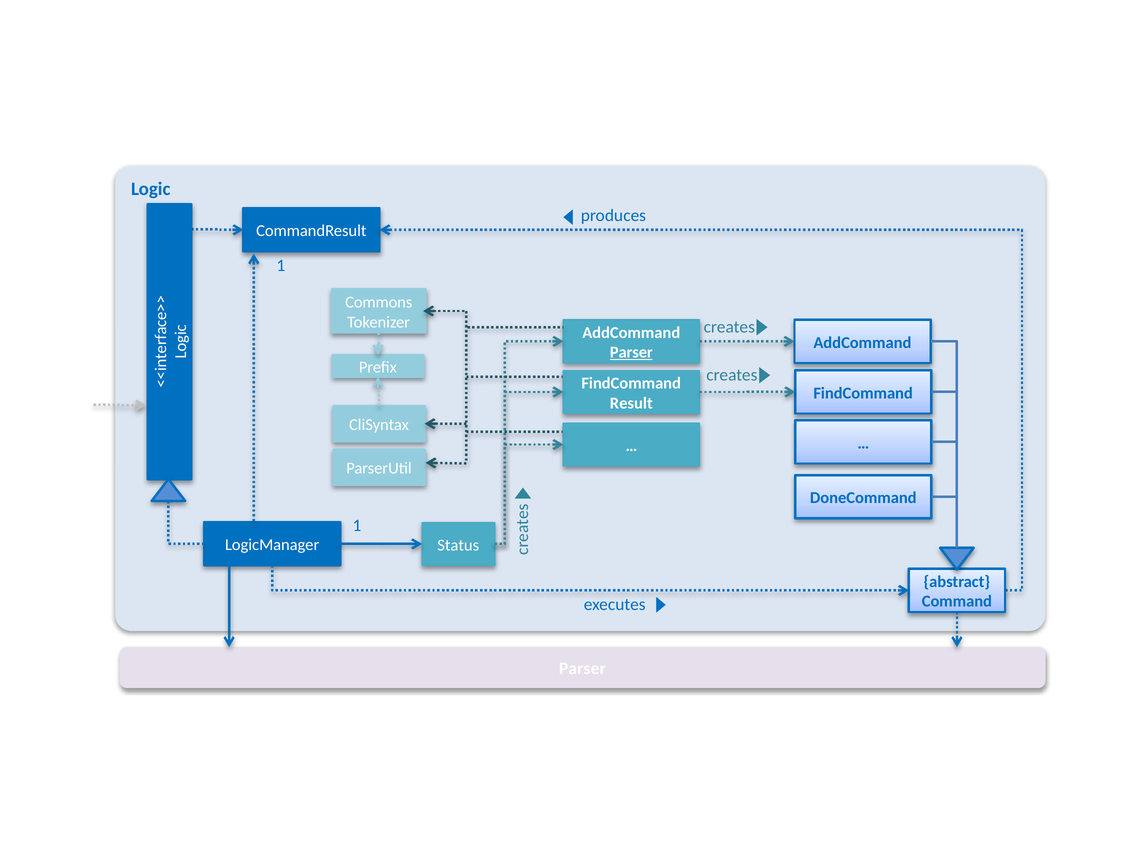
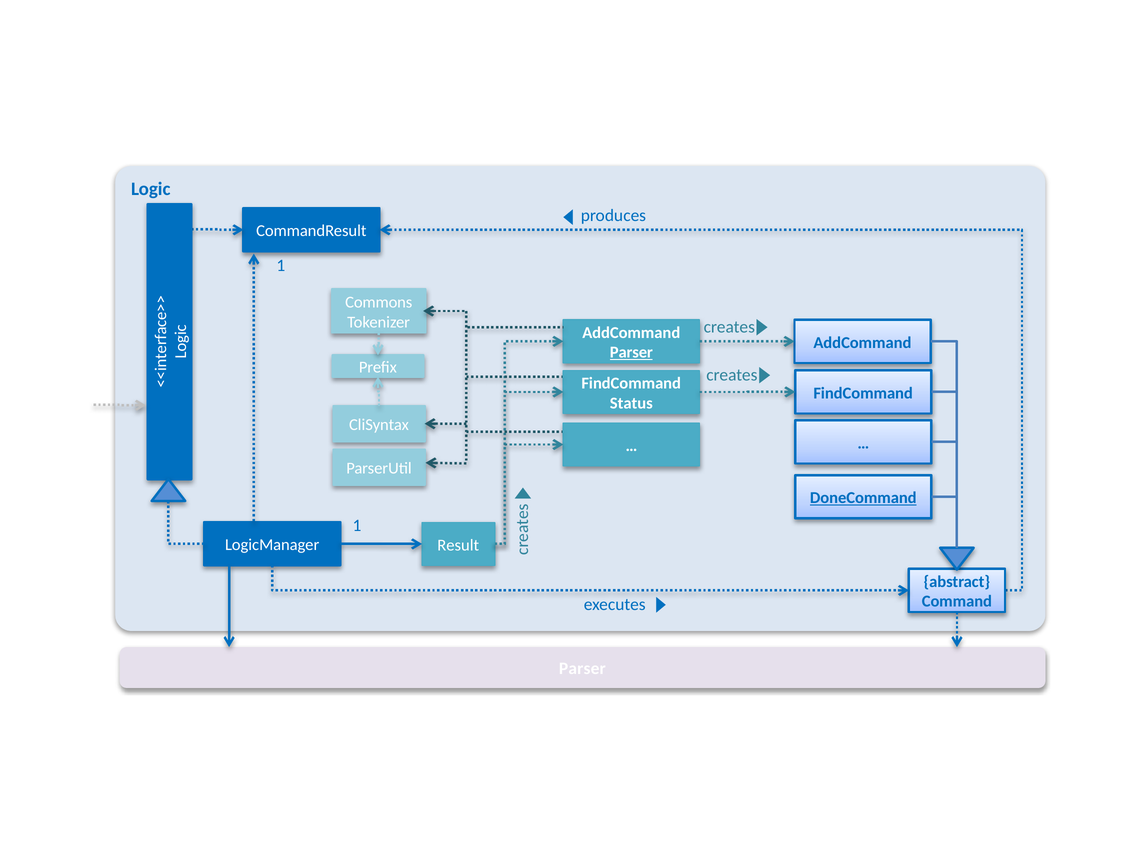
Result: Result -> Status
DoneCommand underline: none -> present
Status: Status -> Result
